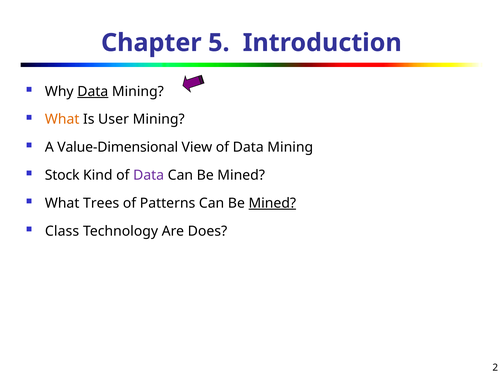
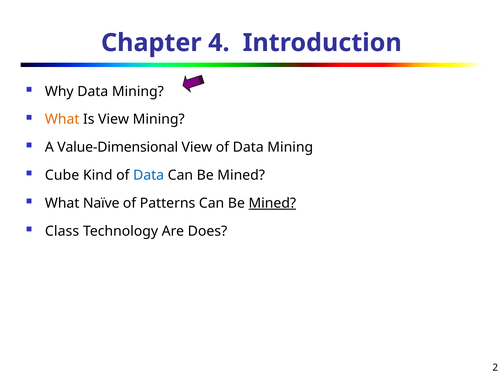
5: 5 -> 4
Data at (93, 92) underline: present -> none
Is User: User -> View
Stock: Stock -> Cube
Data at (149, 175) colour: purple -> blue
Trees: Trees -> Naïve
